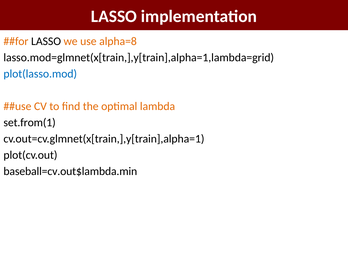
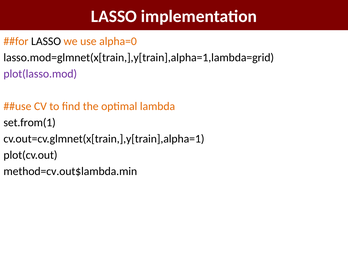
alpha=8: alpha=8 -> alpha=0
plot(lasso.mod colour: blue -> purple
baseball=cv.out$lambda.min: baseball=cv.out$lambda.min -> method=cv.out$lambda.min
